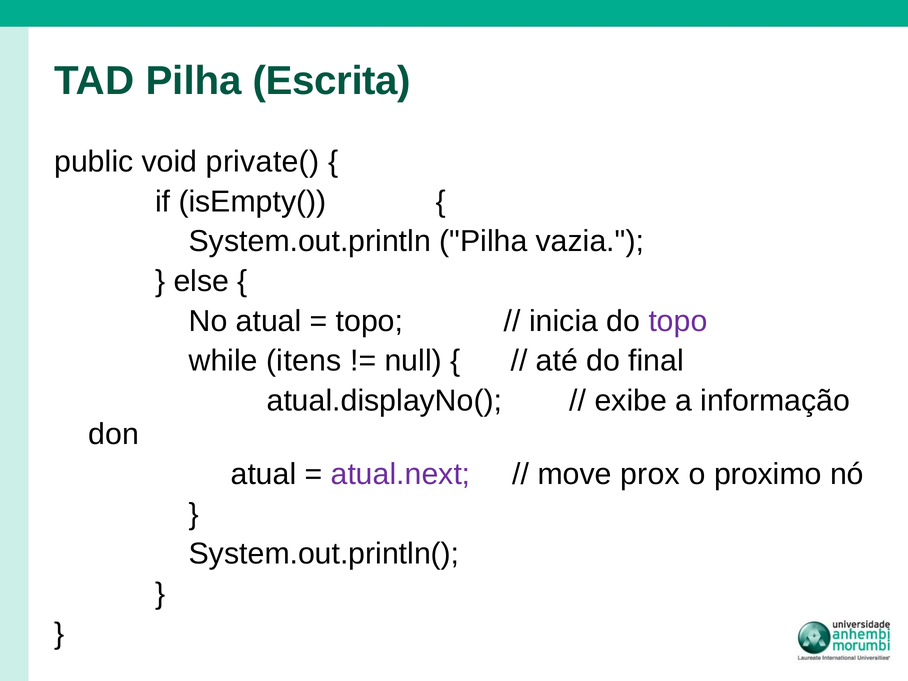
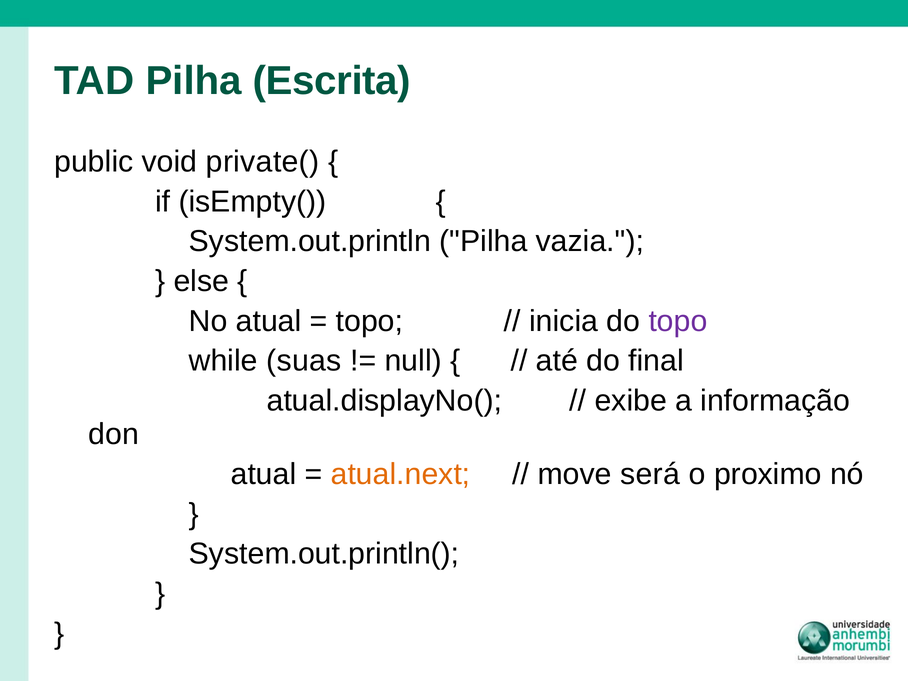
itens: itens -> suas
atual.next colour: purple -> orange
prox: prox -> será
